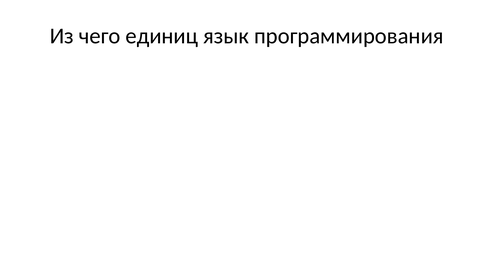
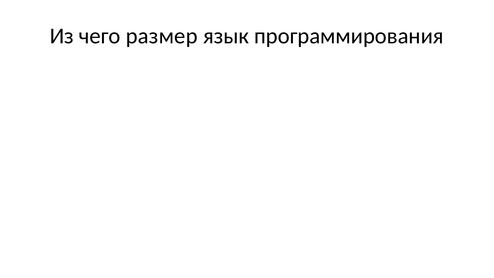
единиц: единиц -> размер
